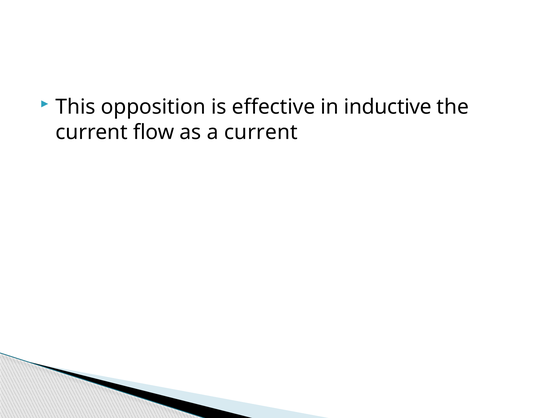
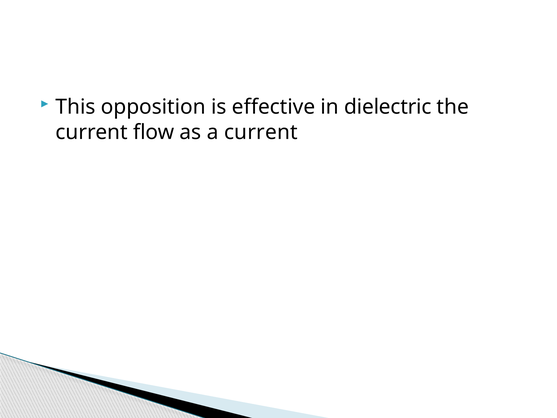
inductive: inductive -> dielectric
